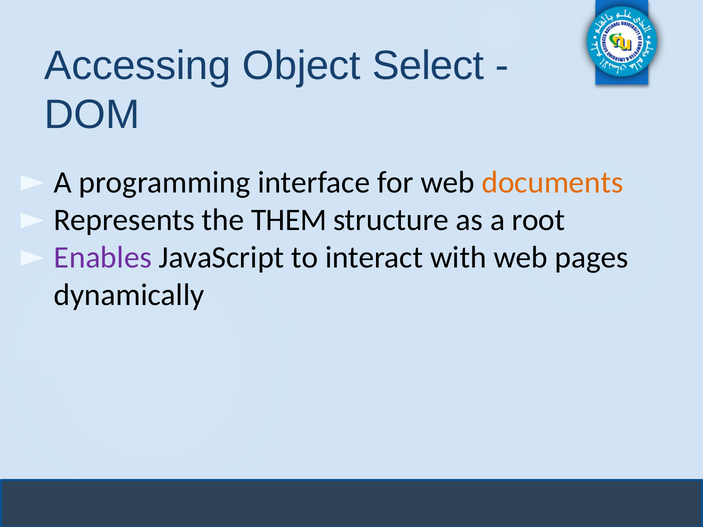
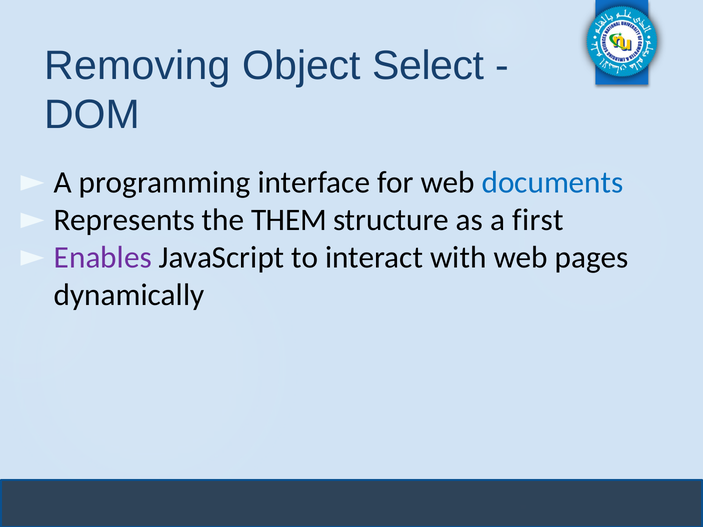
Accessing: Accessing -> Removing
documents colour: orange -> blue
root: root -> first
